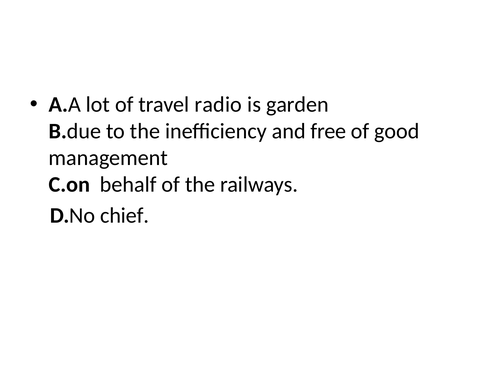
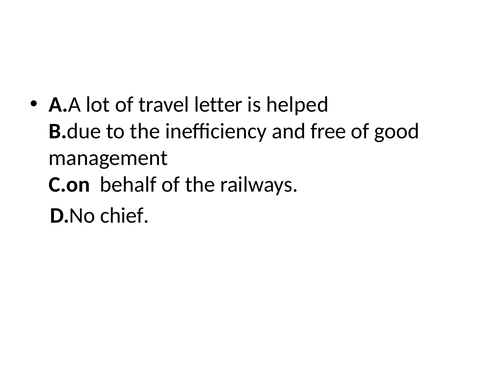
radio: radio -> letter
garden: garden -> helped
